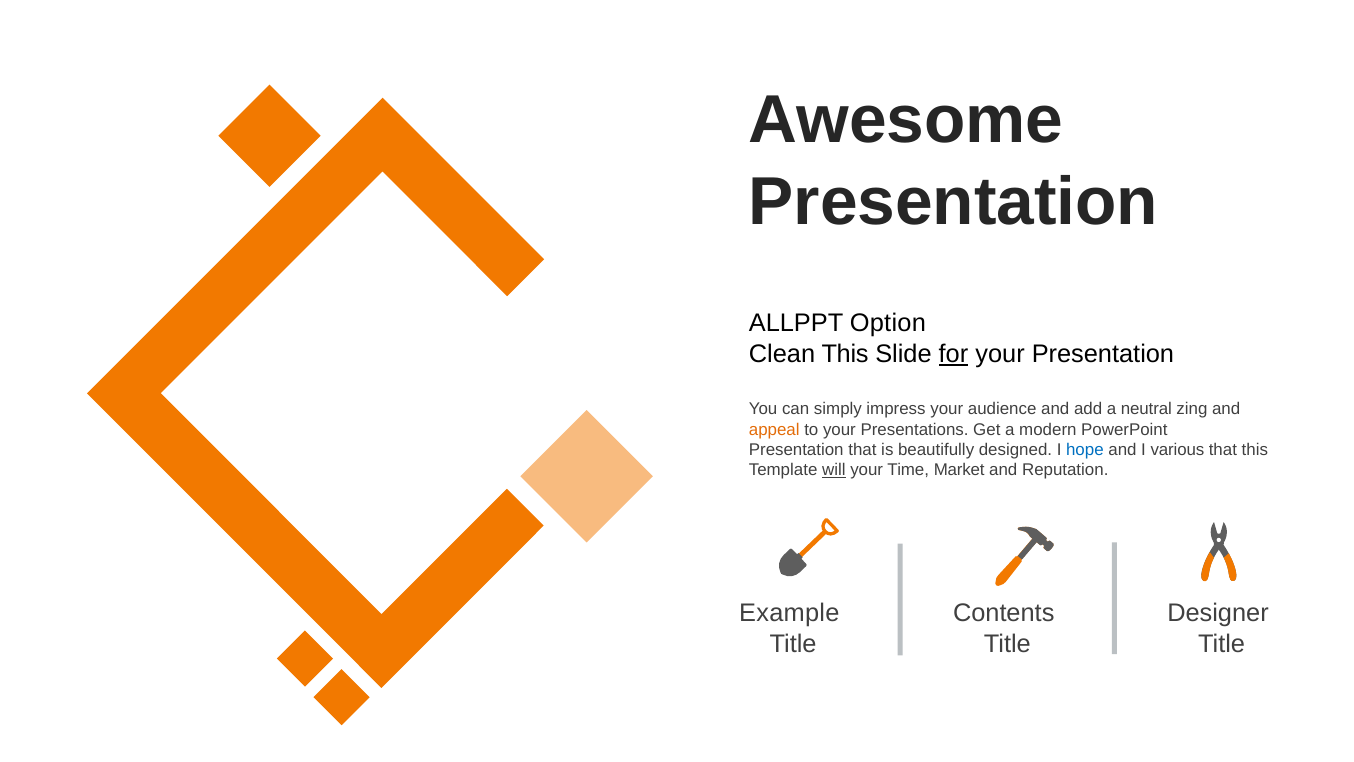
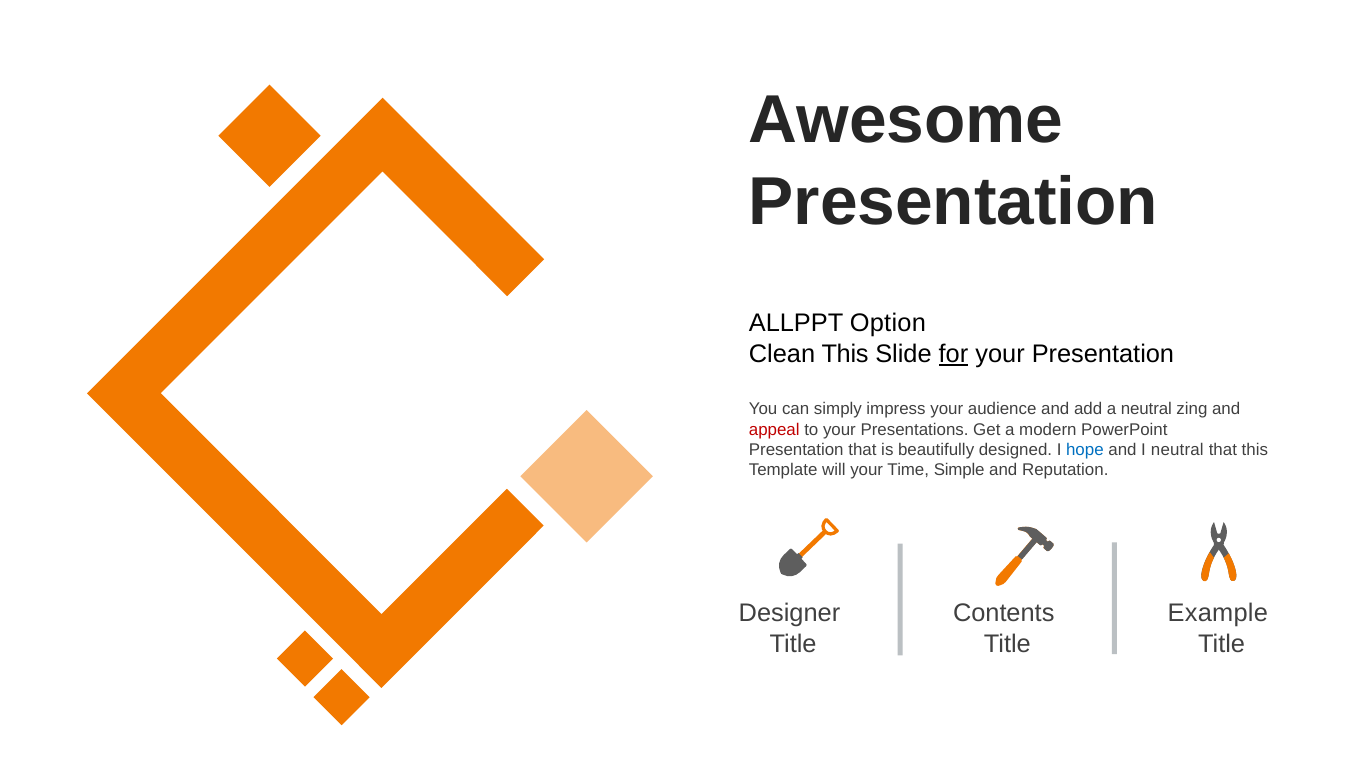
appeal colour: orange -> red
I various: various -> neutral
will underline: present -> none
Market: Market -> Simple
Example: Example -> Designer
Designer: Designer -> Example
